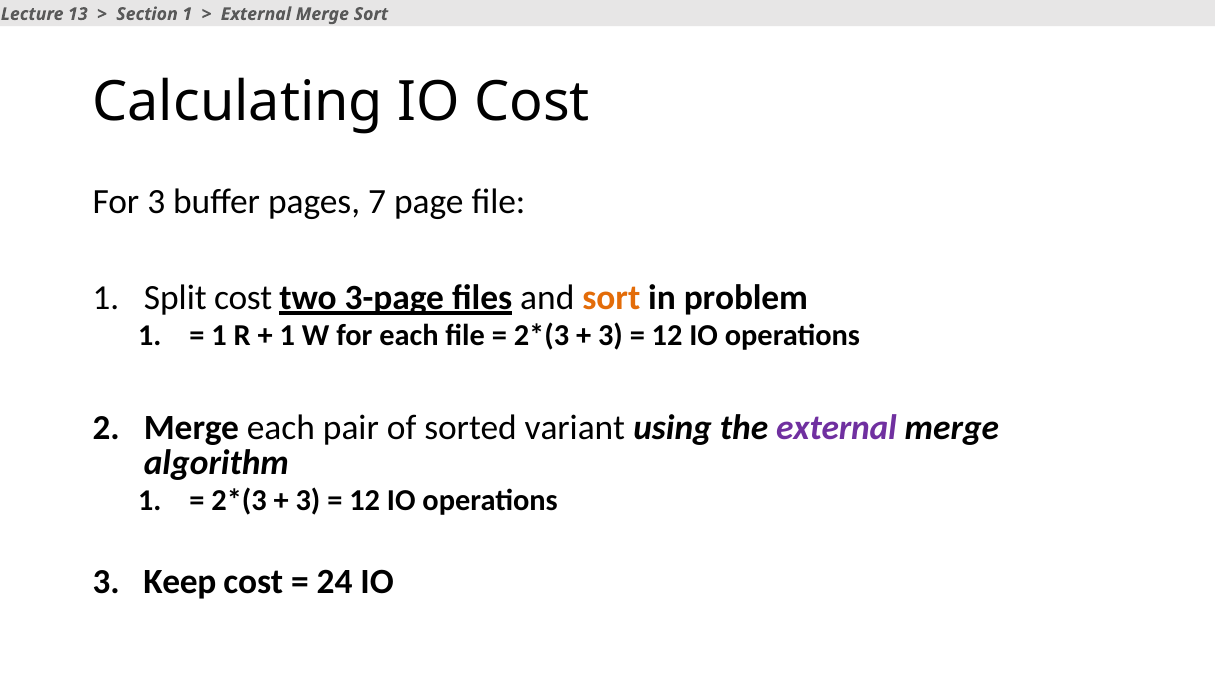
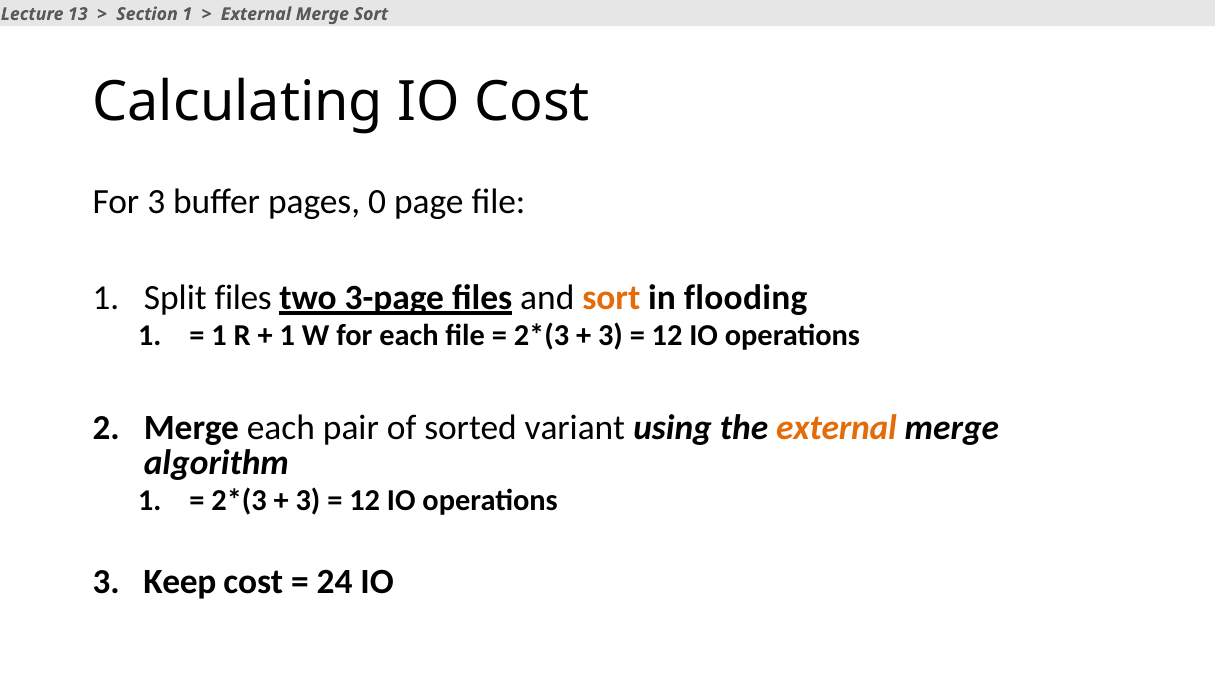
7: 7 -> 0
Split cost: cost -> files
problem: problem -> flooding
external at (837, 429) colour: purple -> orange
